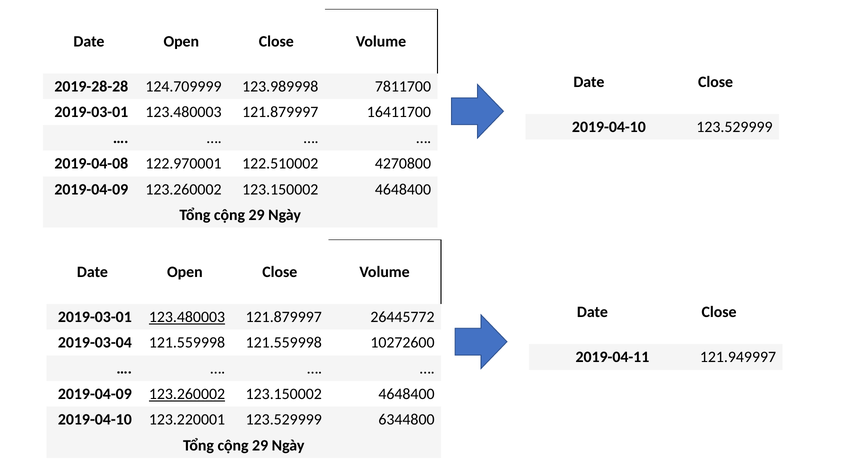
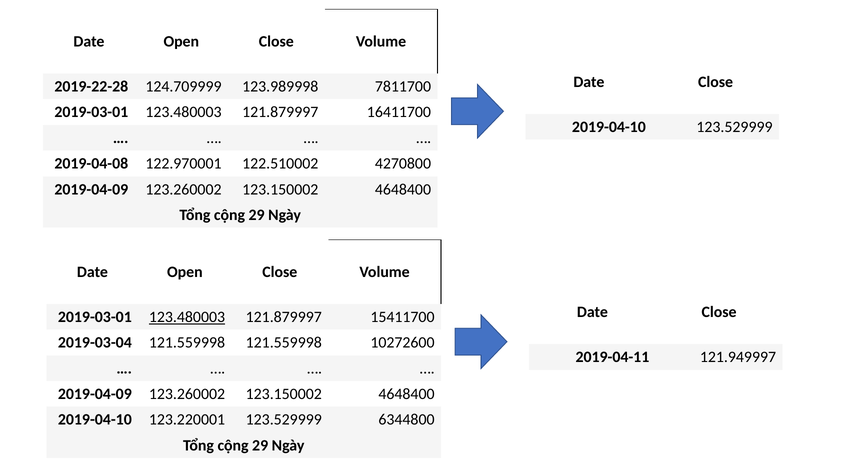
2019-28-28: 2019-28-28 -> 2019-22-28
26445772: 26445772 -> 15411700
123.260002 at (187, 394) underline: present -> none
